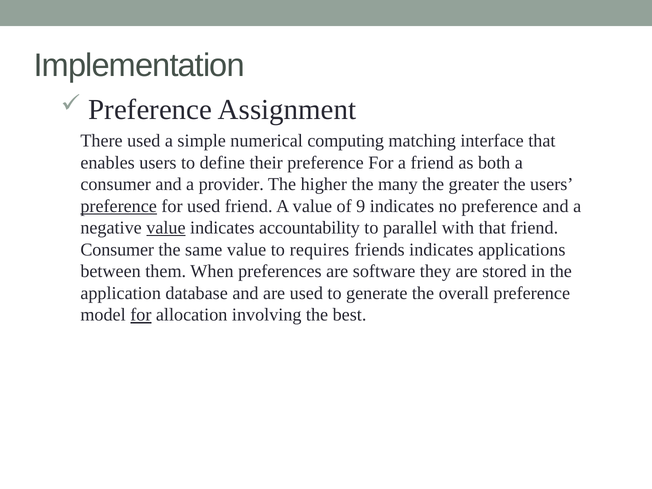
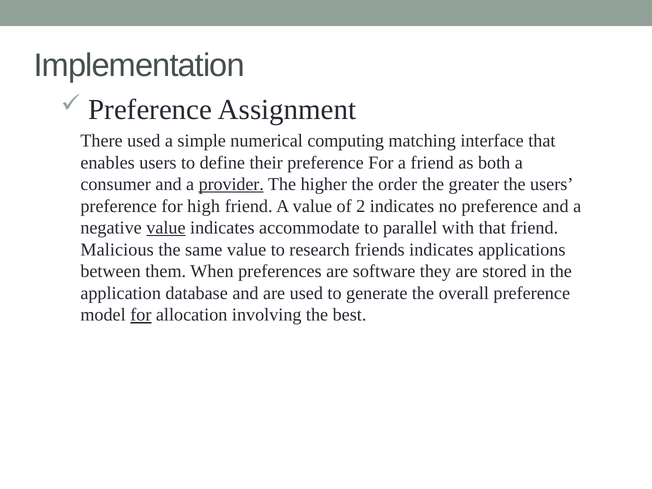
provider underline: none -> present
many: many -> order
preference at (119, 206) underline: present -> none
for used: used -> high
9: 9 -> 2
accountability: accountability -> accommodate
Consumer at (117, 250): Consumer -> Malicious
requires: requires -> research
